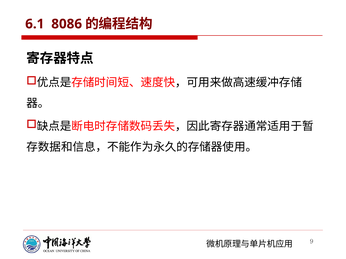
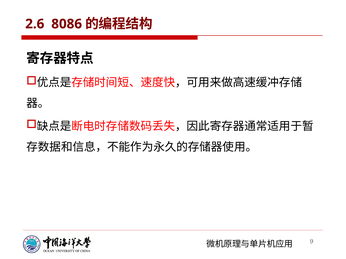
6.1: 6.1 -> 2.6
